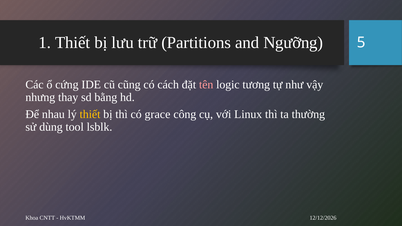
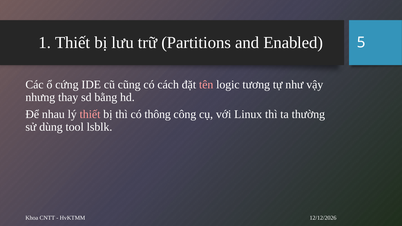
Ngưỡng: Ngưỡng -> Enabled
thiết at (90, 114) colour: yellow -> pink
grace: grace -> thông
